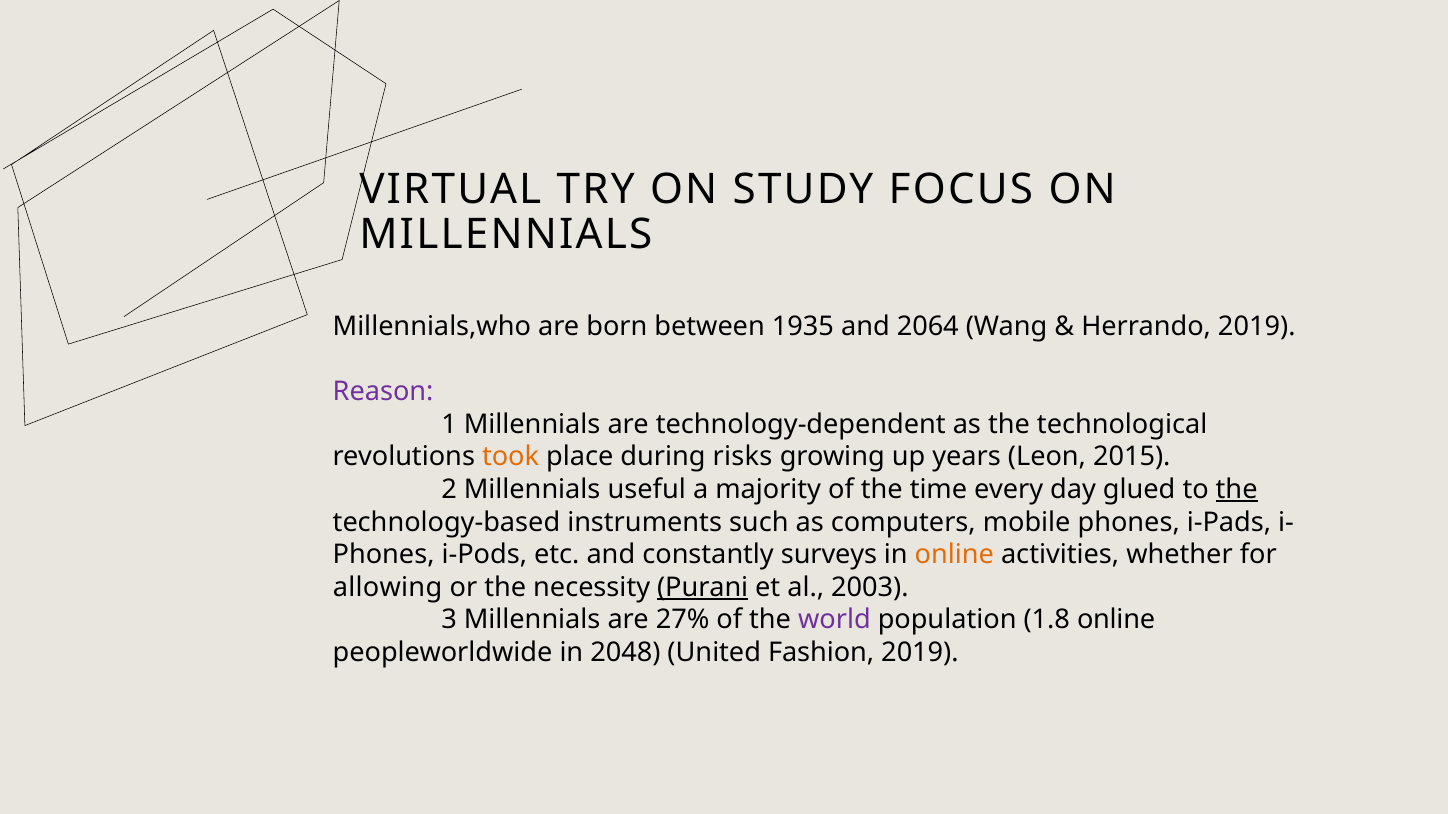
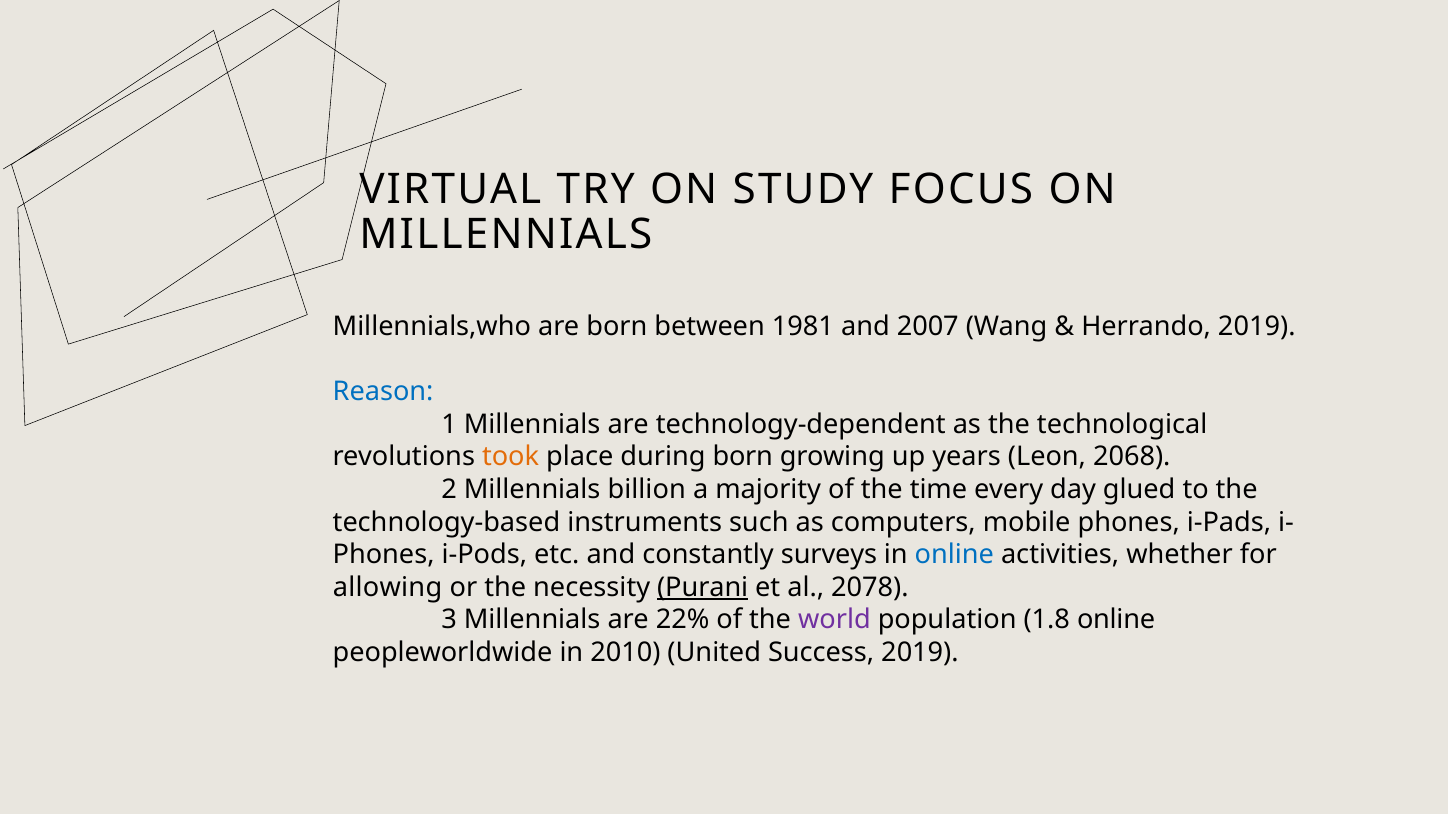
1935: 1935 -> 1981
2064: 2064 -> 2007
Reason colour: purple -> blue
during risks: risks -> born
2015: 2015 -> 2068
useful: useful -> billion
the at (1237, 490) underline: present -> none
online at (954, 555) colour: orange -> blue
2003: 2003 -> 2078
27%: 27% -> 22%
2048: 2048 -> 2010
Fashion: Fashion -> Success
